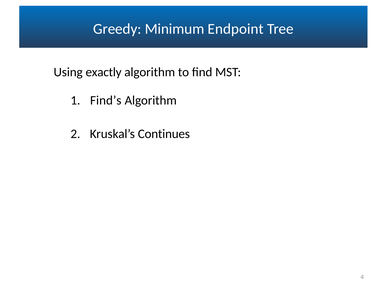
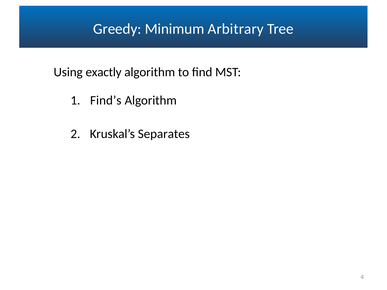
Endpoint: Endpoint -> Arbitrary
Continues: Continues -> Separates
